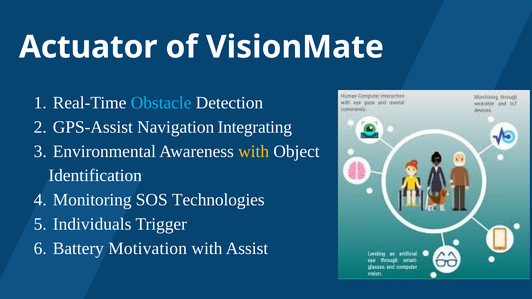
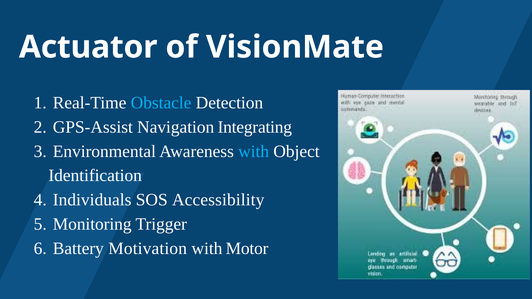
with at (254, 151) colour: yellow -> light blue
Monitoring: Monitoring -> Individuals
Technologies: Technologies -> Accessibility
Individuals: Individuals -> Monitoring
Assist: Assist -> Motor
